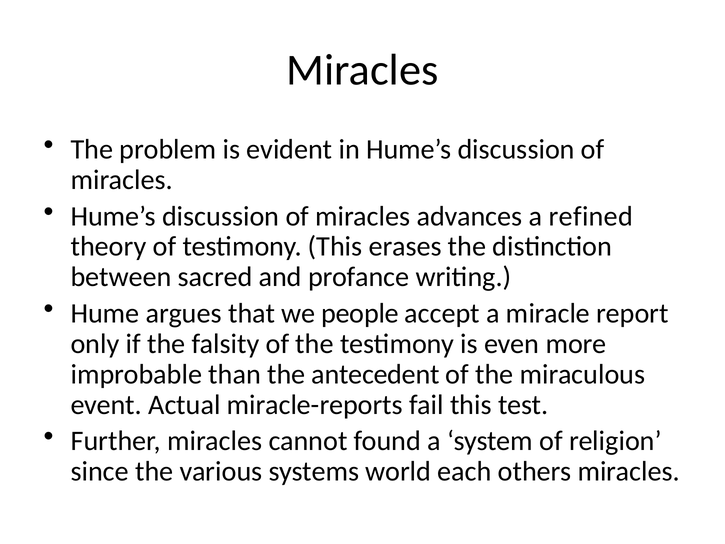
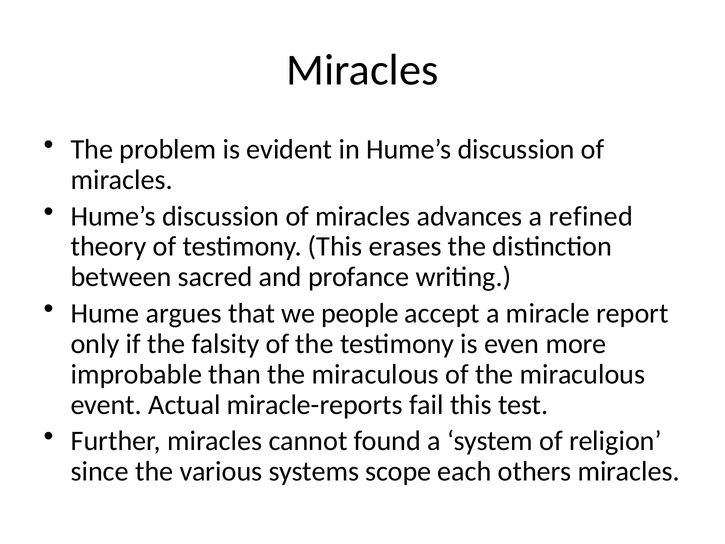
than the antecedent: antecedent -> miraculous
world: world -> scope
